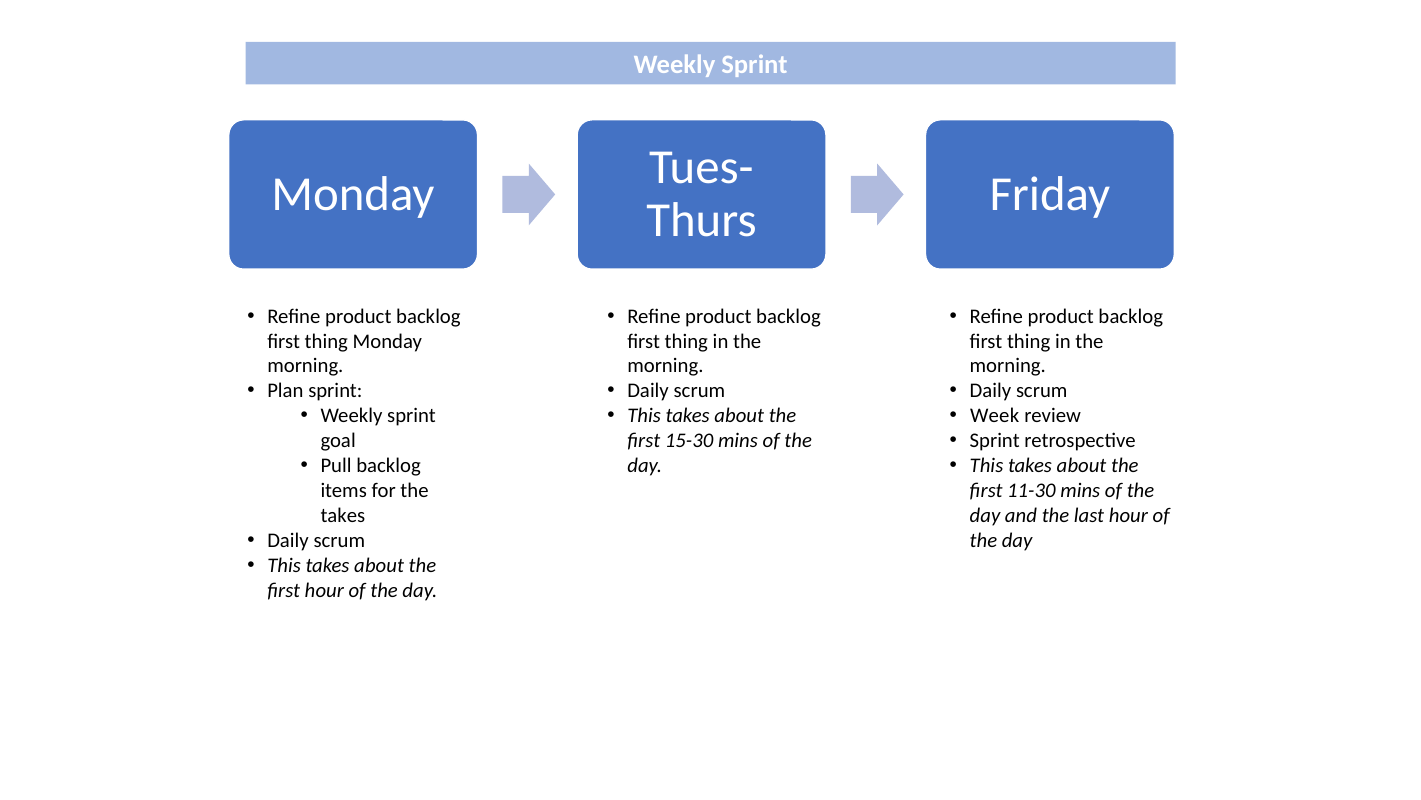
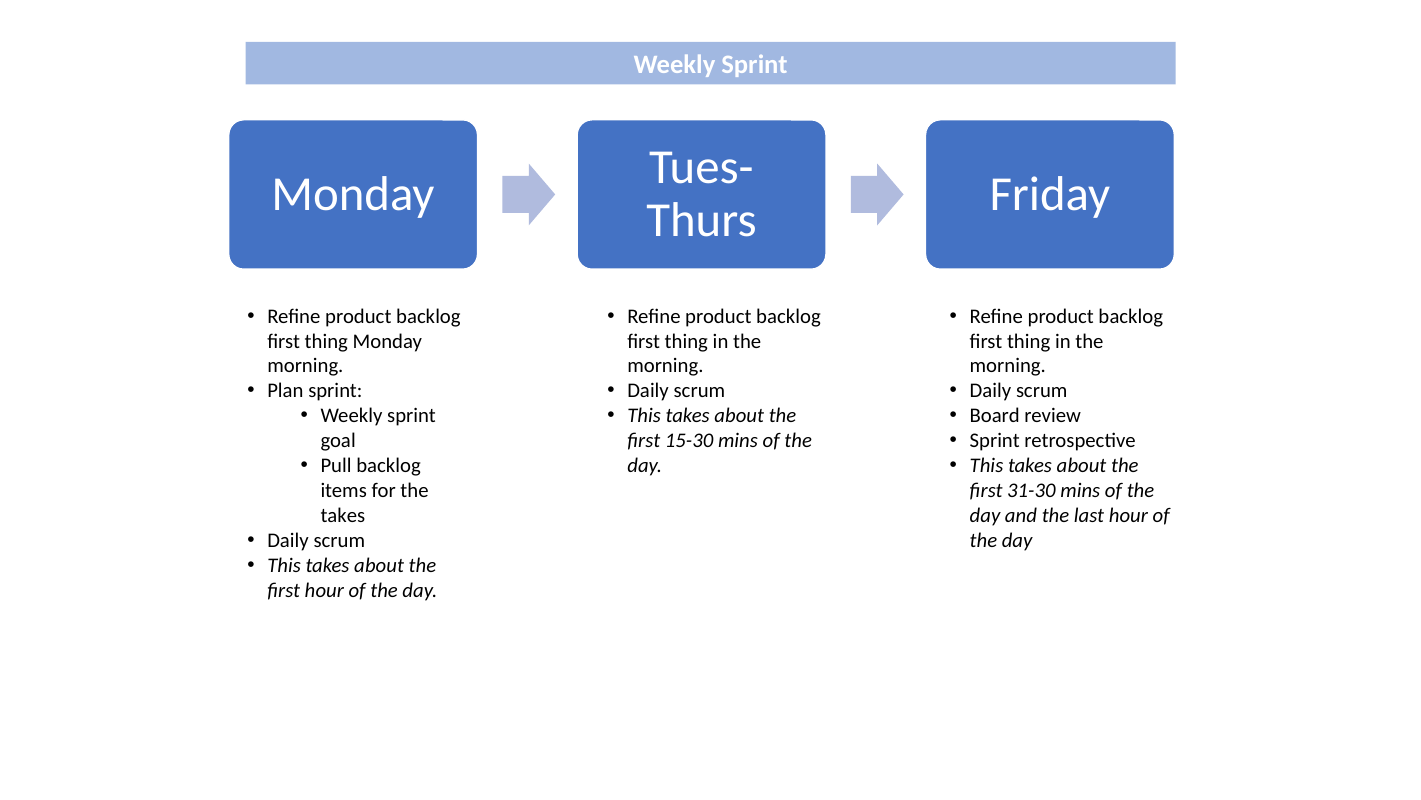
Week: Week -> Board
11-30: 11-30 -> 31-30
